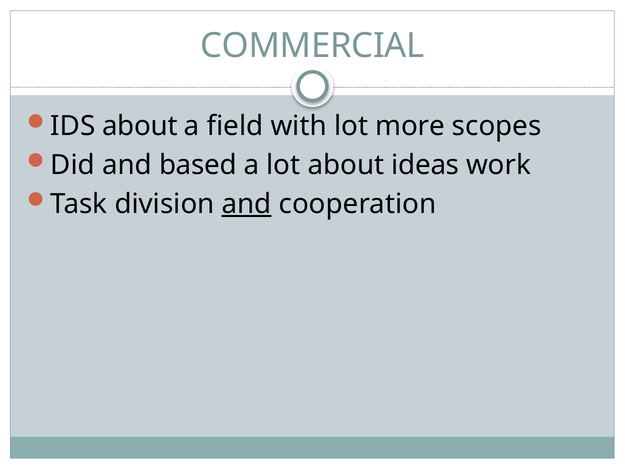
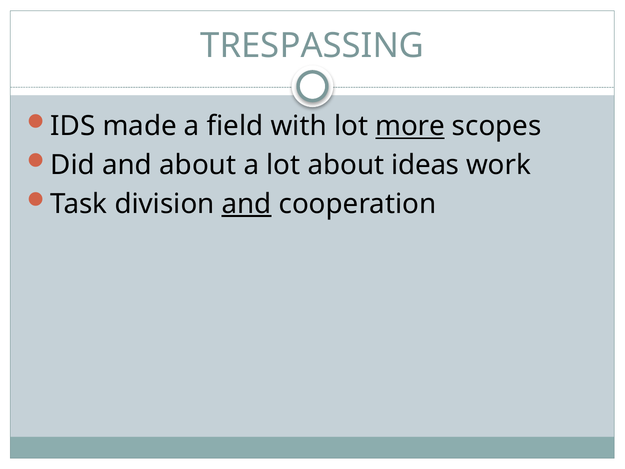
COMMERCIAL: COMMERCIAL -> TRESPASSING
IDS about: about -> made
more underline: none -> present
and based: based -> about
